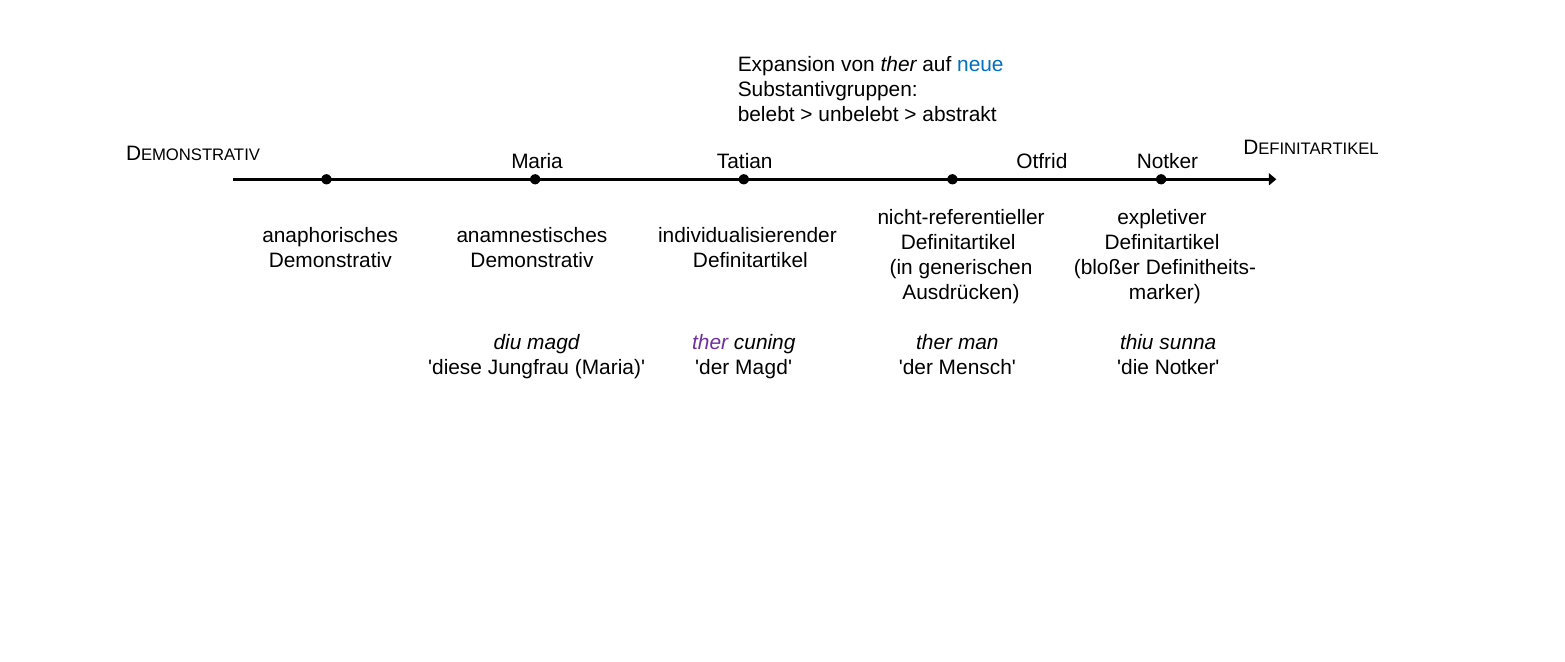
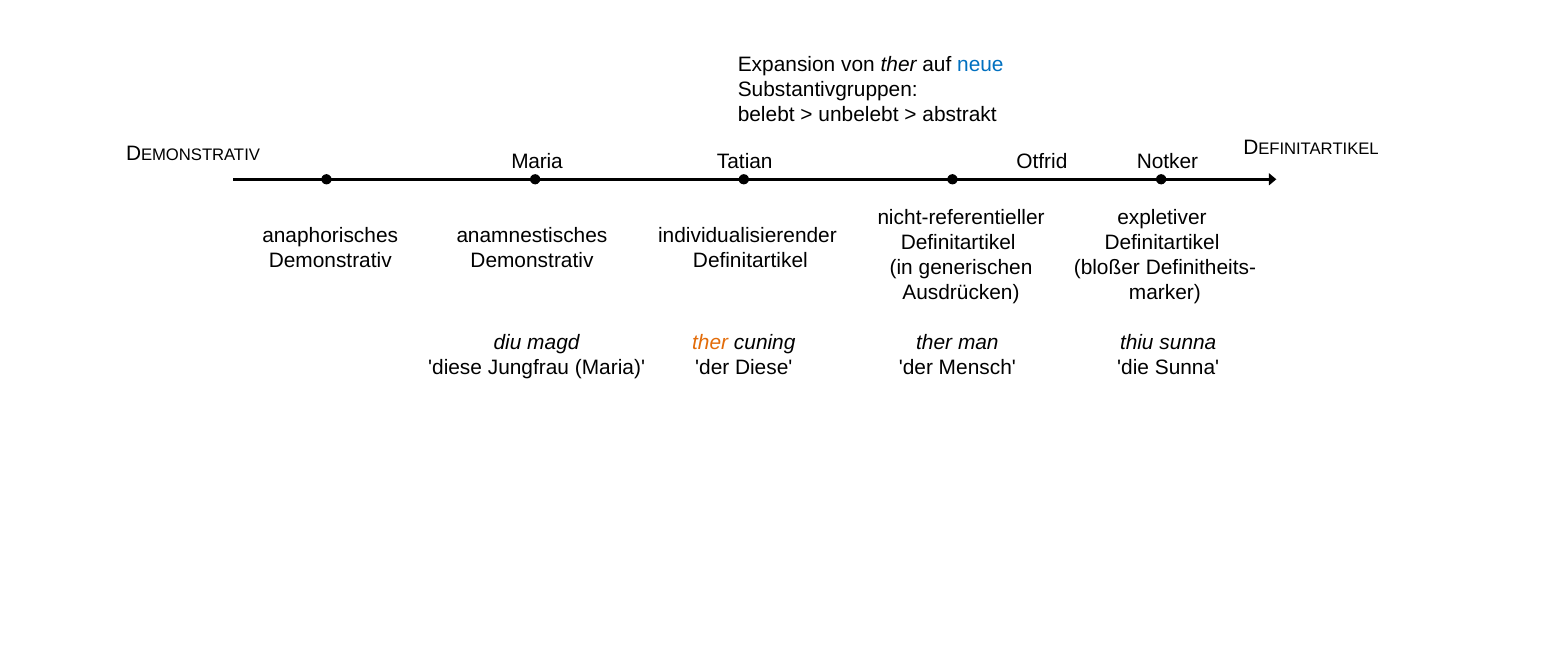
ther at (710, 343) colour: purple -> orange
der Magd: Magd -> Diese
die Notker: Notker -> Sunna
